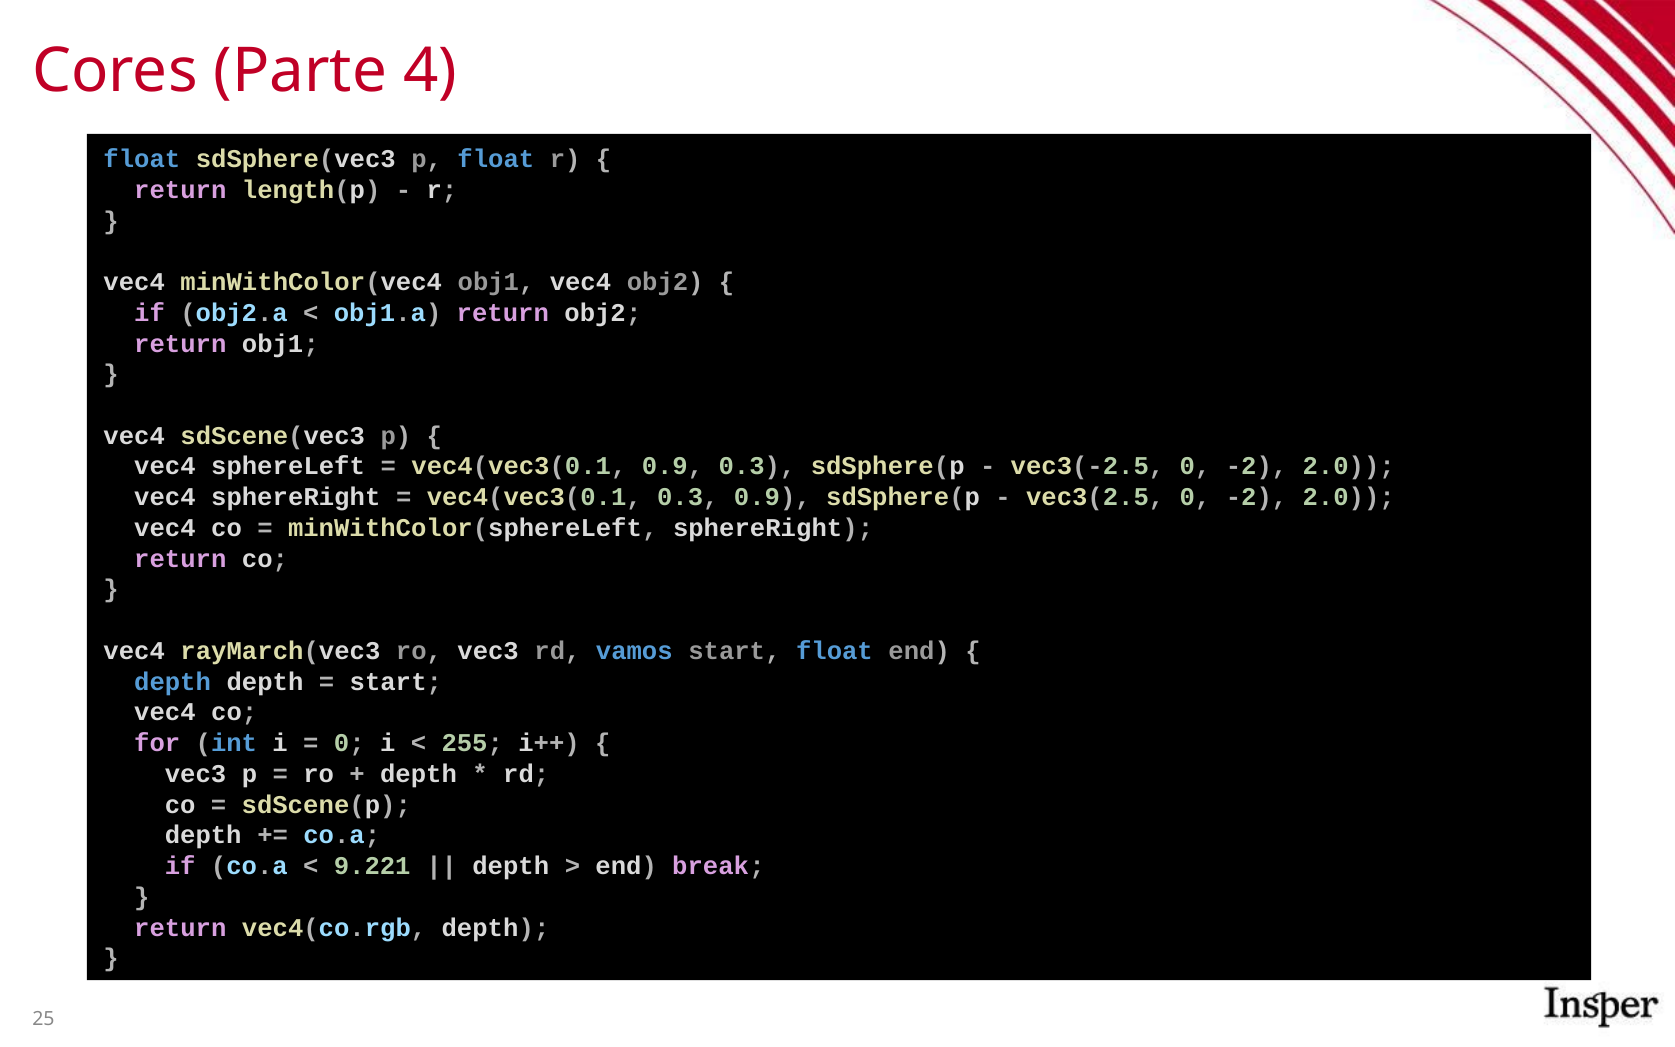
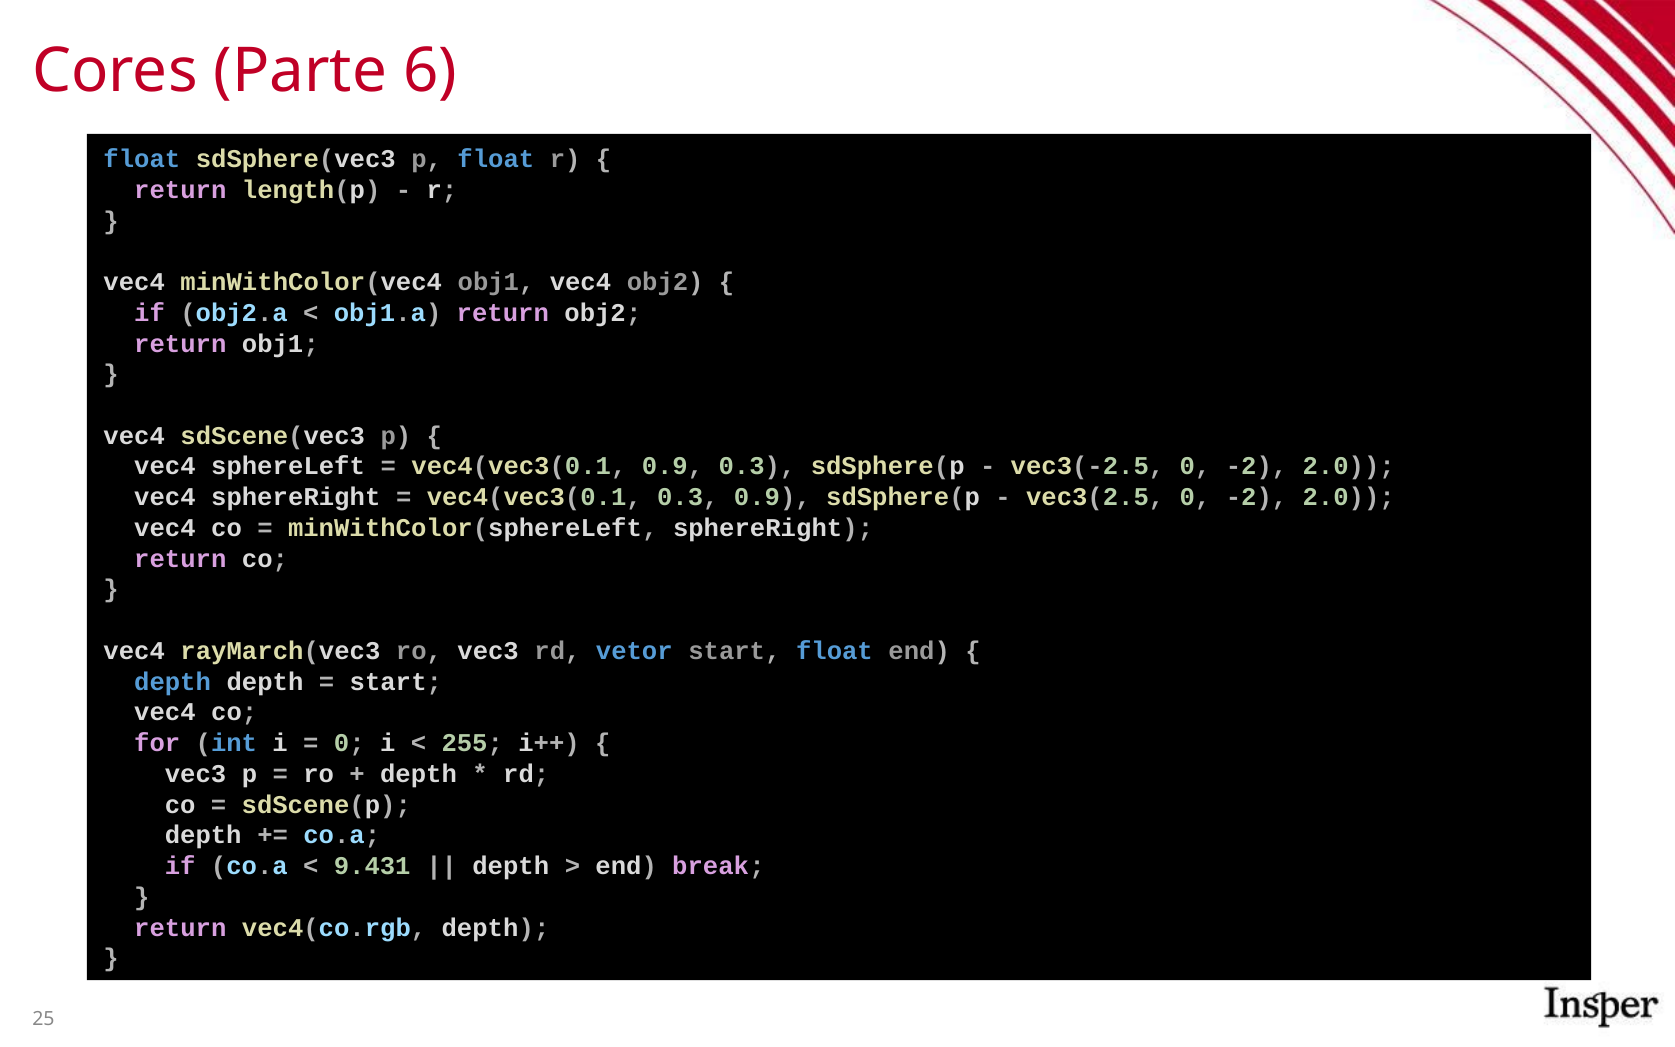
4: 4 -> 6
vamos: vamos -> vetor
9.221: 9.221 -> 9.431
